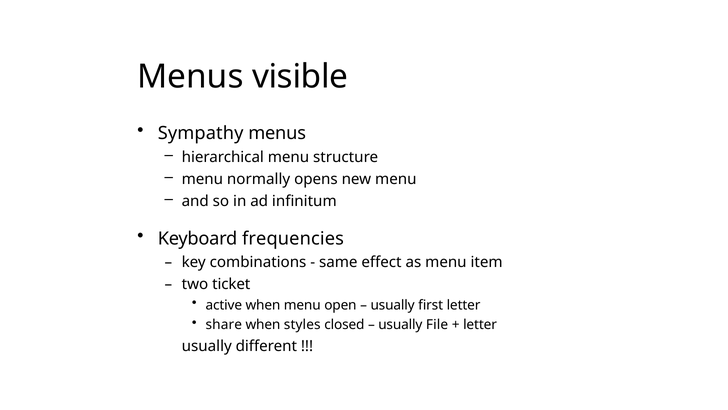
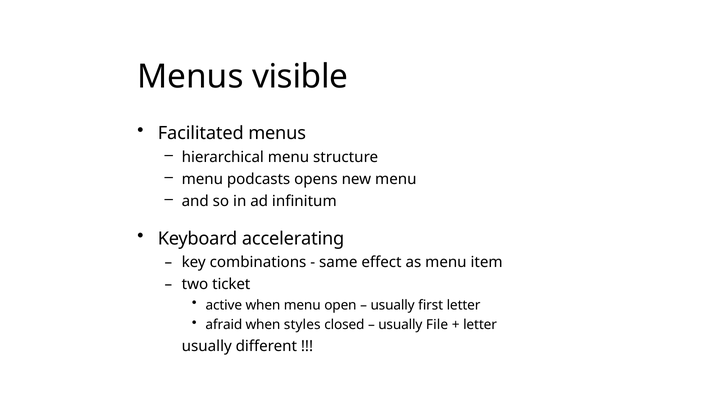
Sympathy: Sympathy -> Facilitated
normally: normally -> podcasts
frequencies: frequencies -> accelerating
share: share -> afraid
